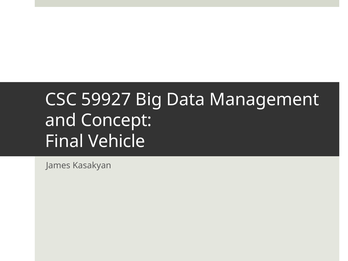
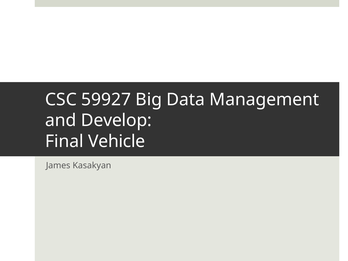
Concept: Concept -> Develop
